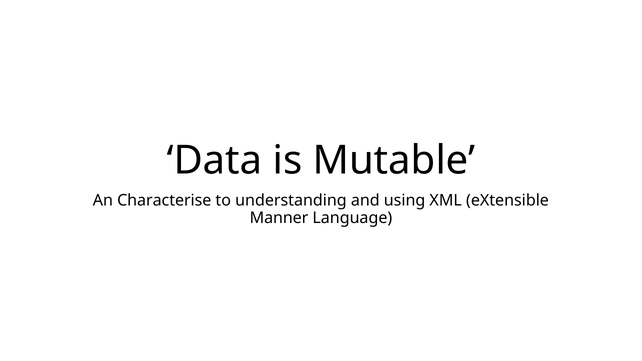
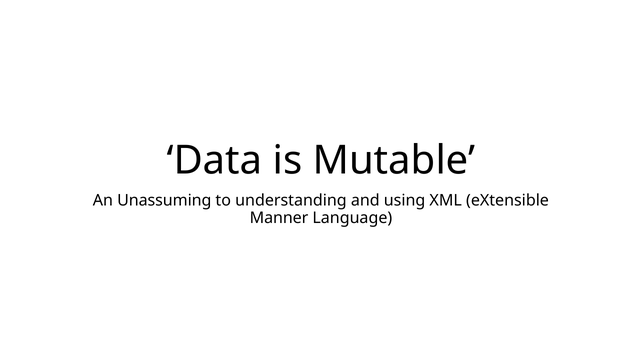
Characterise: Characterise -> Unassuming
